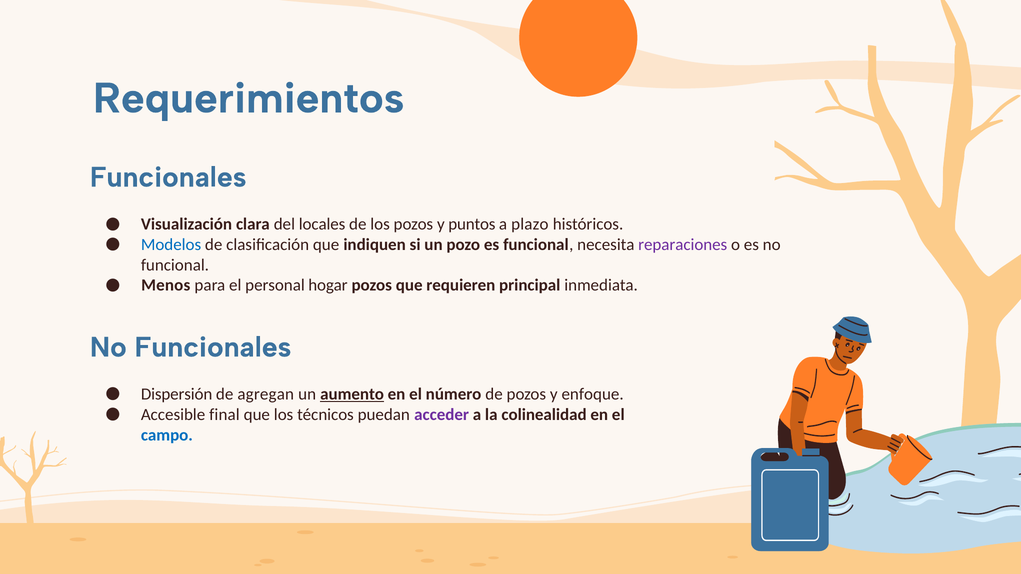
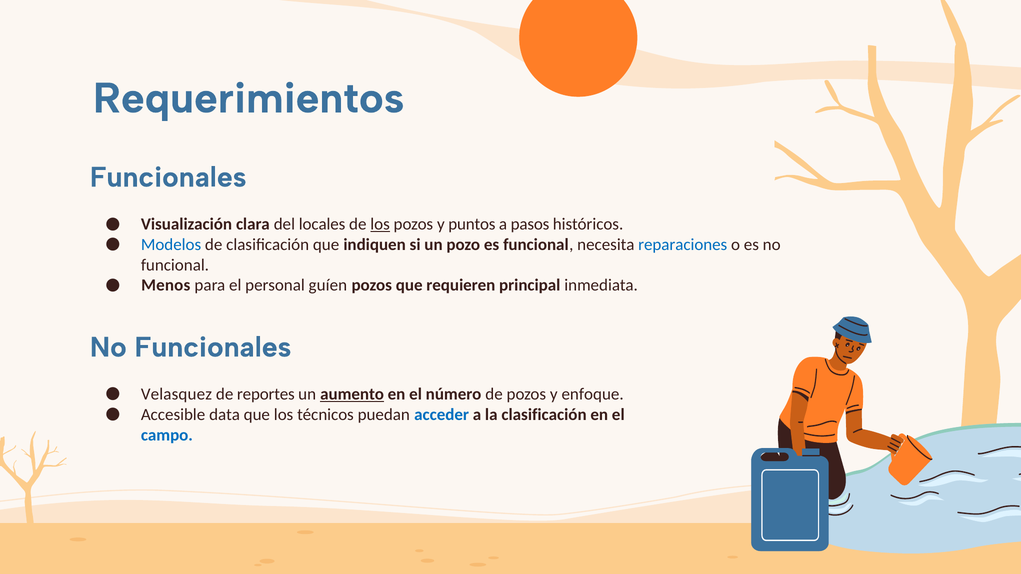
los at (380, 224) underline: none -> present
plazo: plazo -> pasos
reparaciones colour: purple -> blue
hogar: hogar -> guíen
Dispersión: Dispersión -> Velasquez
agregan: agregan -> reportes
final: final -> data
acceder colour: purple -> blue
la colinealidad: colinealidad -> clasificación
